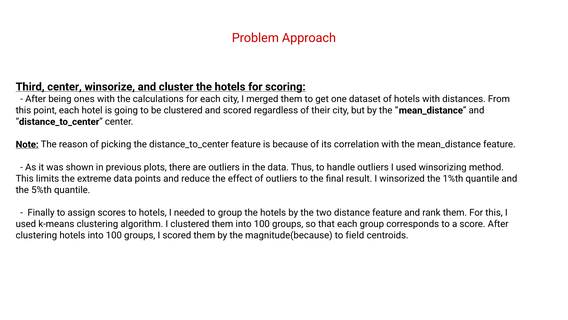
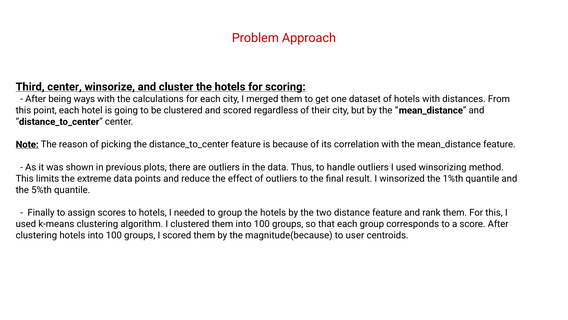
ones: ones -> ways
field: field -> user
